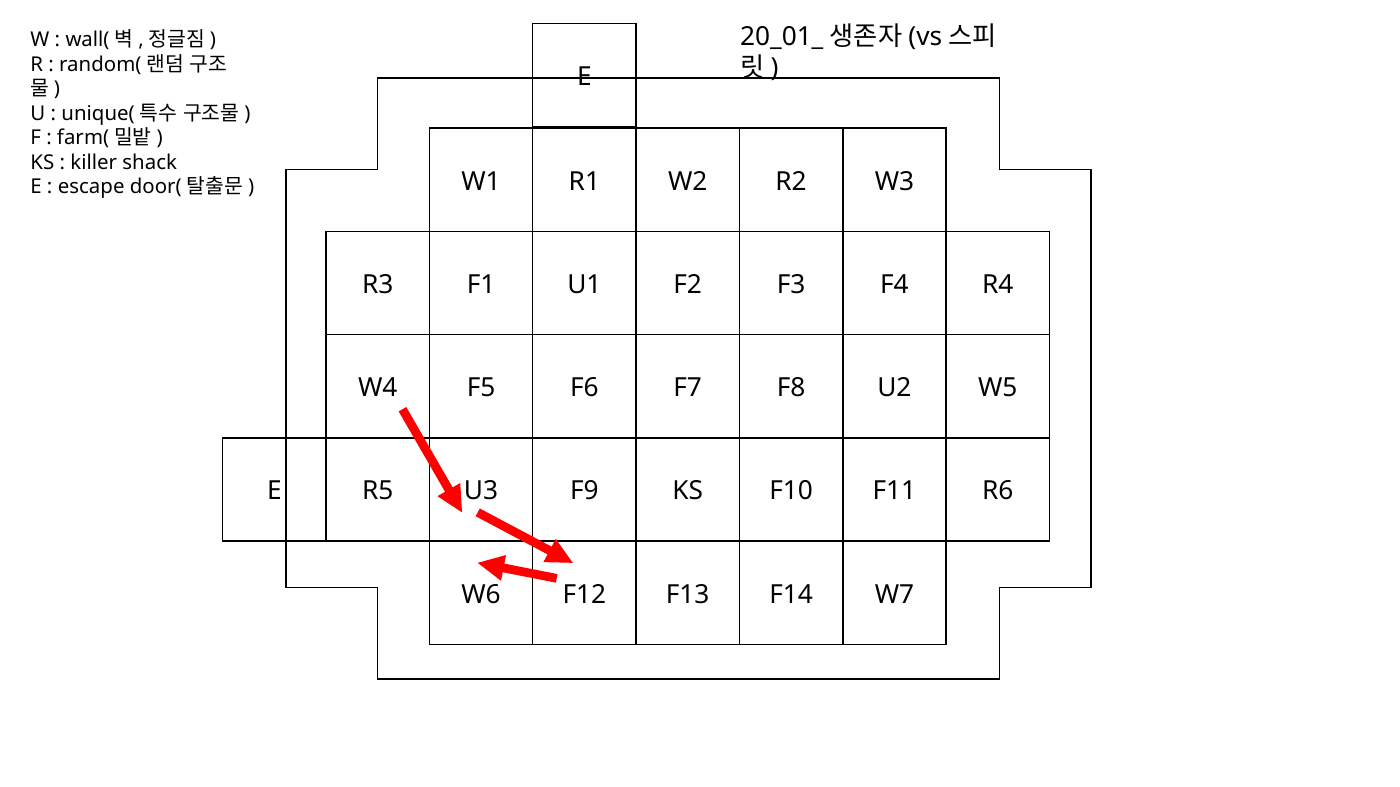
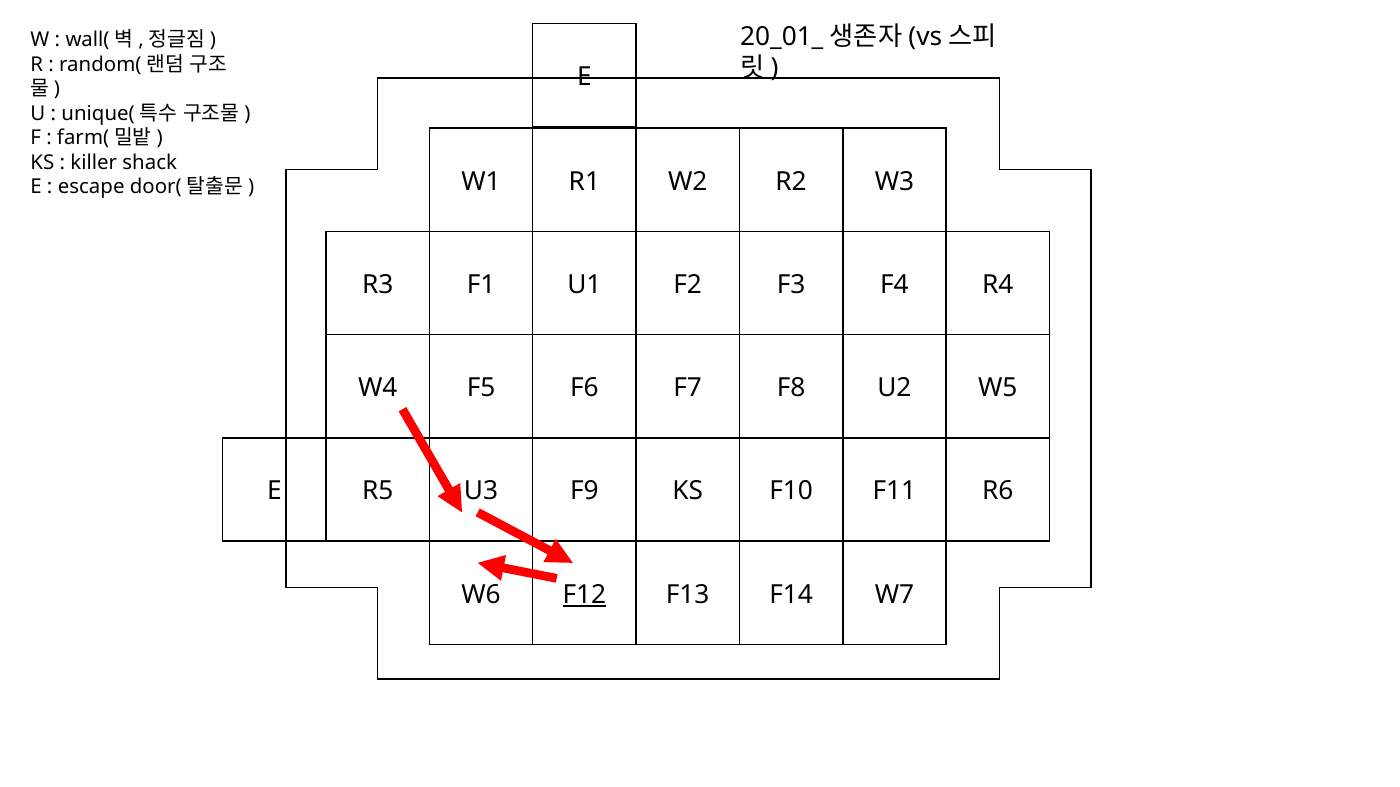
F12 underline: none -> present
